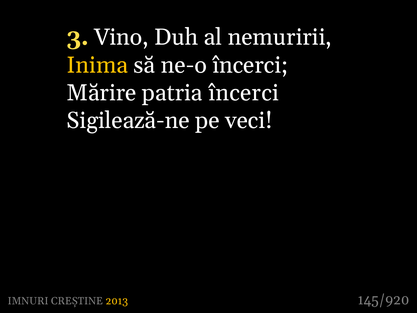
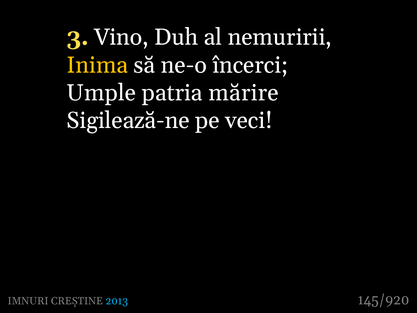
Mărire: Mărire -> Umple
patria încerci: încerci -> mărire
2013 colour: yellow -> light blue
